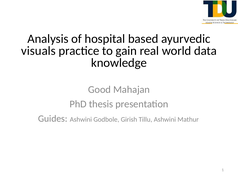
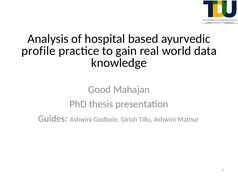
visuals: visuals -> profile
